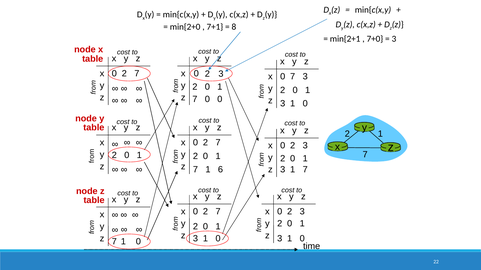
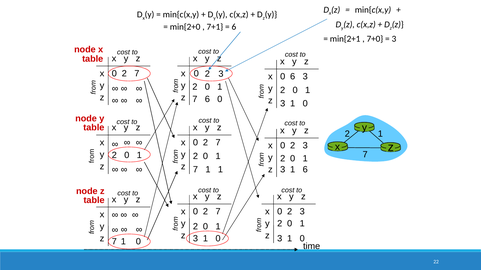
8 at (234, 27): 8 -> 6
0 7: 7 -> 6
7 0: 0 -> 6
1 6: 6 -> 1
3 1 7: 7 -> 6
